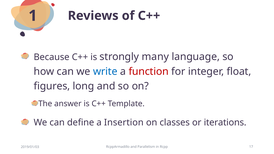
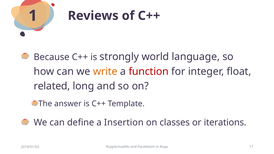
many: many -> world
write colour: blue -> orange
figures: figures -> related
